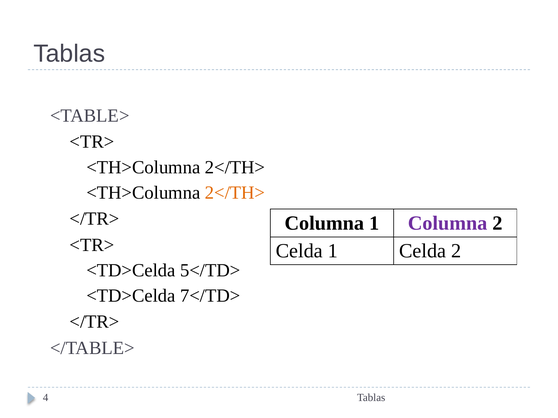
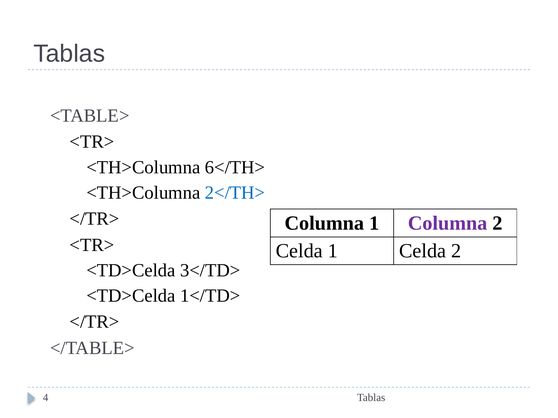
2</TH> at (235, 167): 2</TH> -> 6</TH>
2</TH> at (235, 193) colour: orange -> blue
5</TD>: 5</TD> -> 3</TD>
7</TD>: 7</TD> -> 1</TD>
